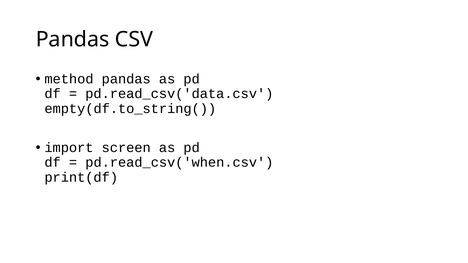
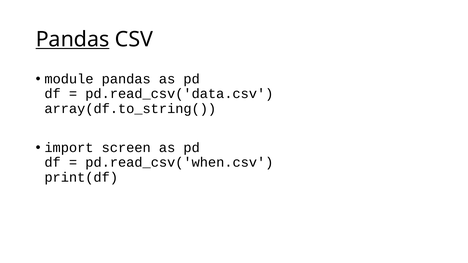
Pandas at (73, 39) underline: none -> present
method: method -> module
empty(df.to_string(: empty(df.to_string( -> array(df.to_string(
